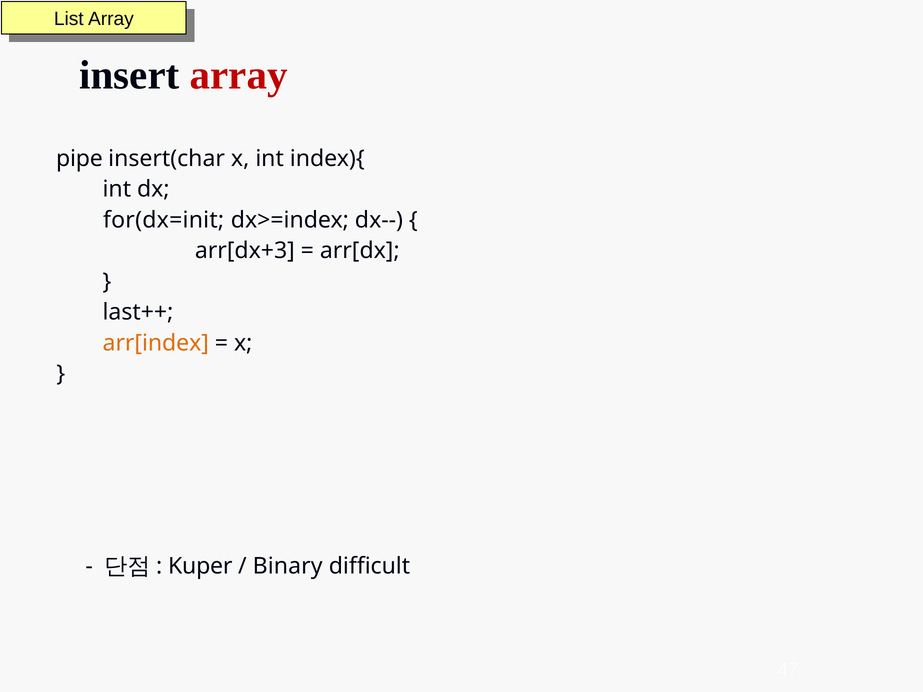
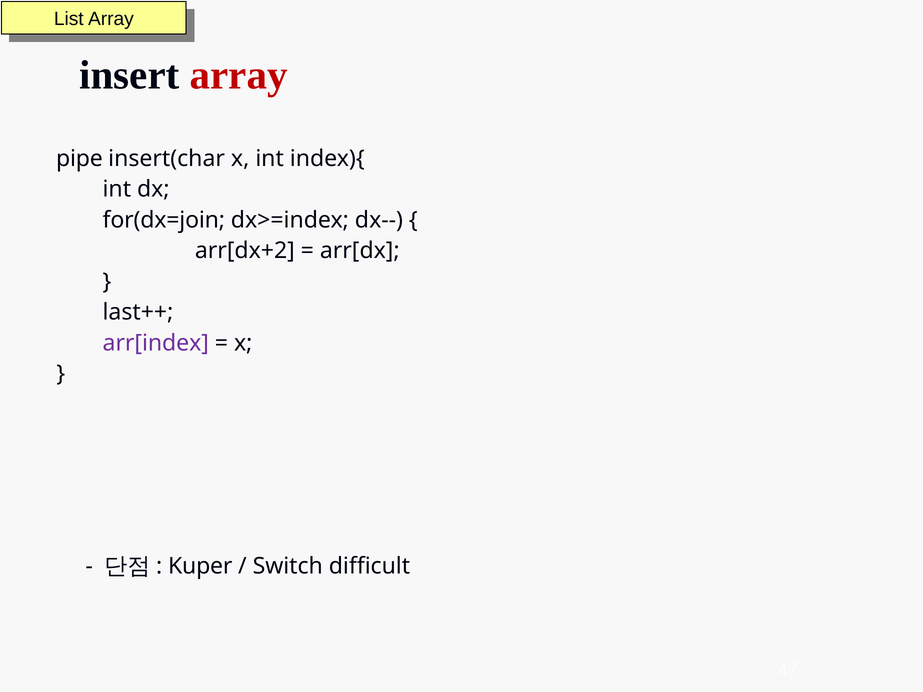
for(dx=init: for(dx=init -> for(dx=join
arr[dx+3: arr[dx+3 -> arr[dx+2
arr[index colour: orange -> purple
Binary: Binary -> Switch
